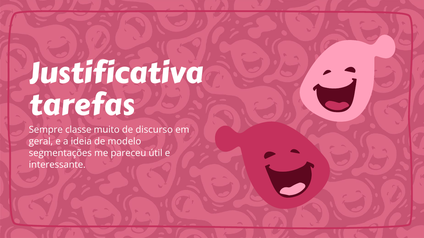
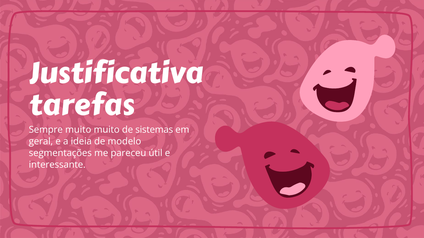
Sempre classe: classe -> muito
discurso: discurso -> sistemas
